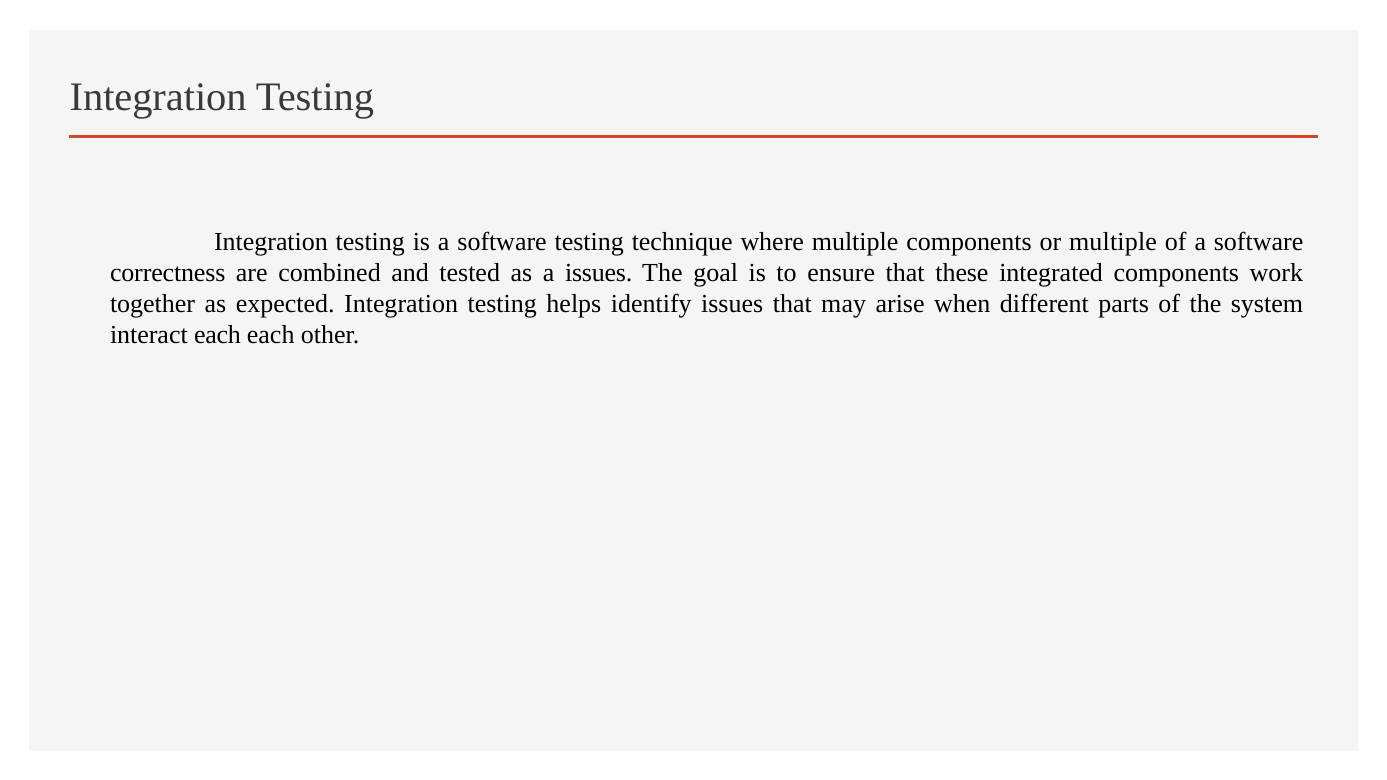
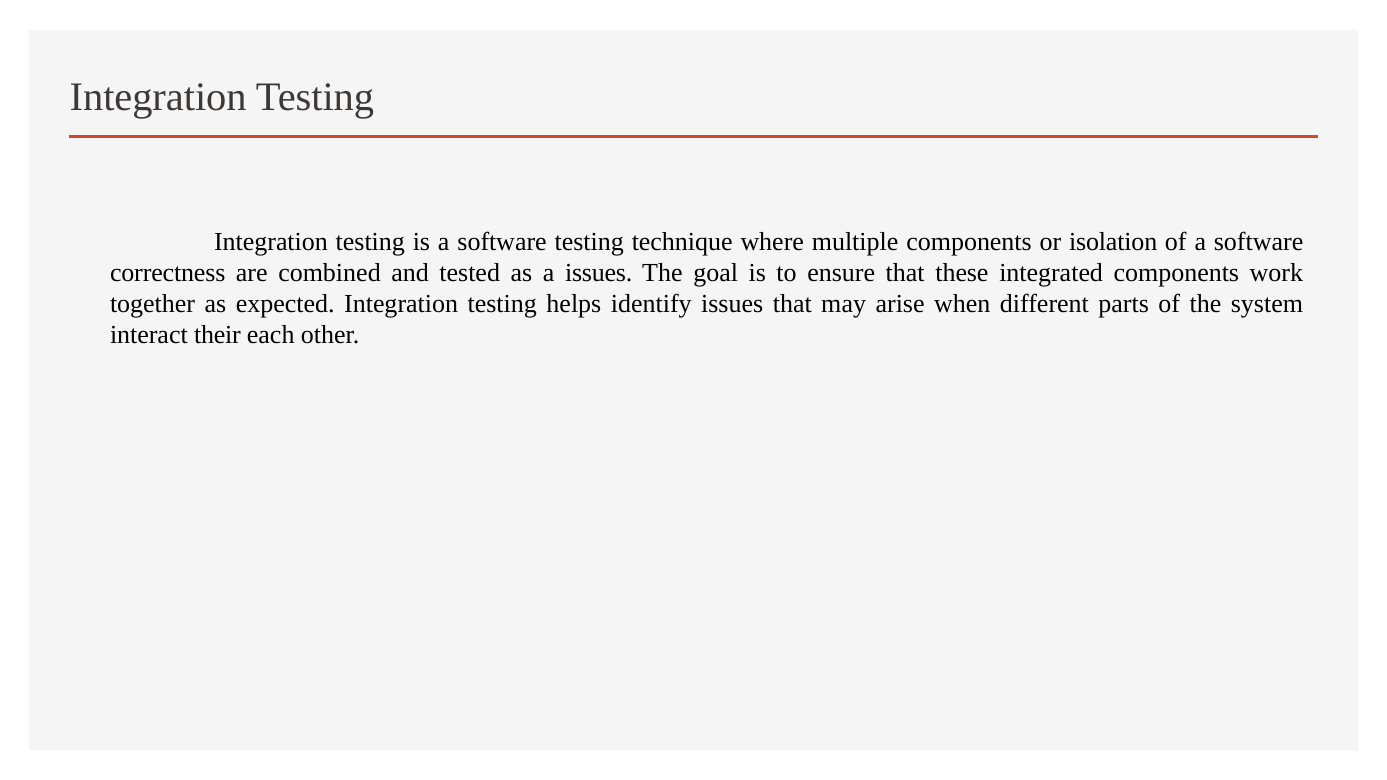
or multiple: multiple -> isolation
interact each: each -> their
